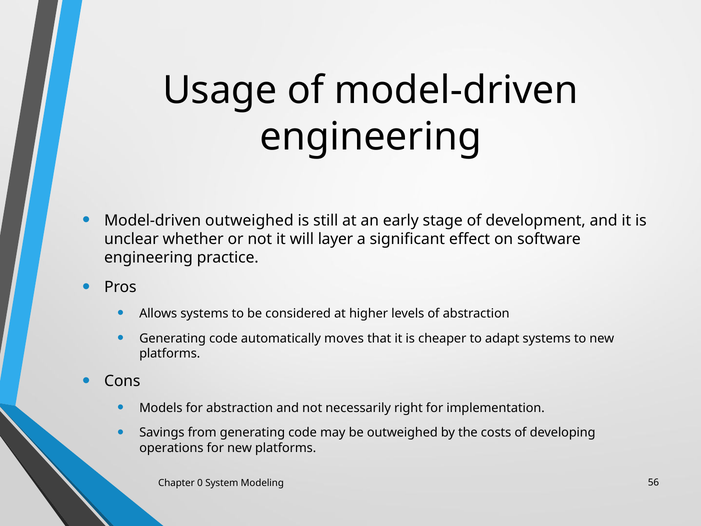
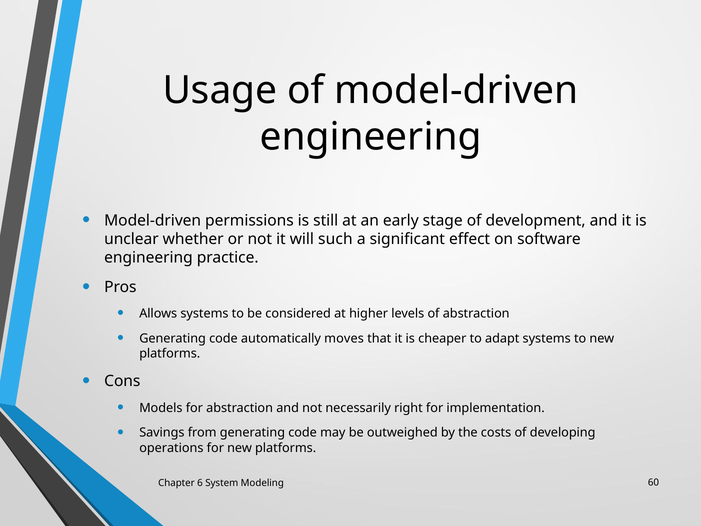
Model-driven outweighed: outweighed -> permissions
layer: layer -> such
0: 0 -> 6
56: 56 -> 60
